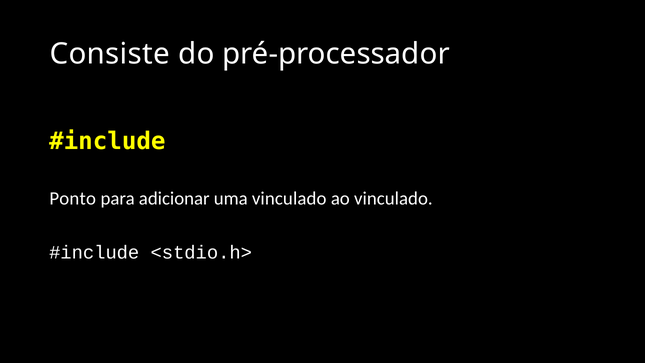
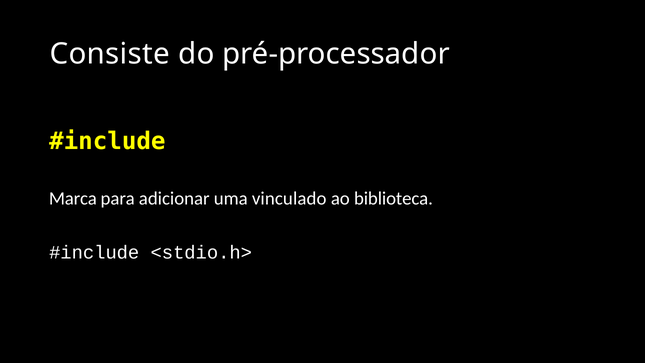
Ponto: Ponto -> Marca
ao vinculado: vinculado -> biblioteca
